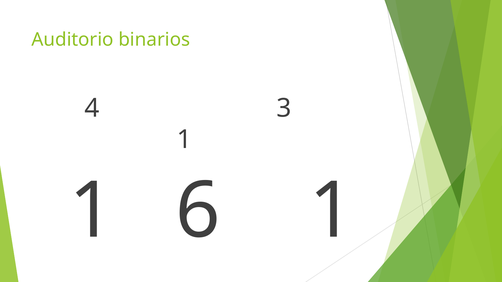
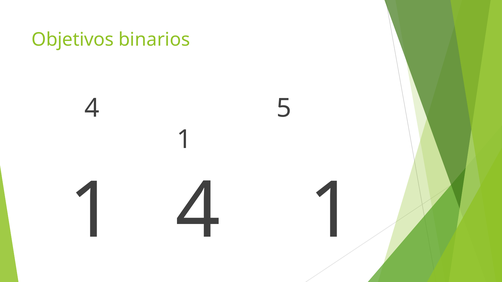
Auditorio: Auditorio -> Objetivos
3: 3 -> 5
1 6: 6 -> 4
